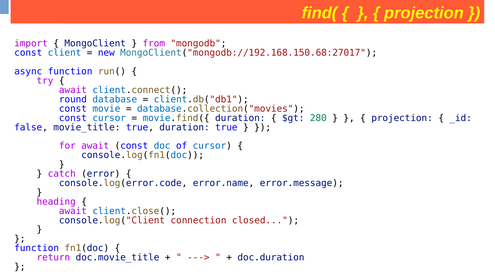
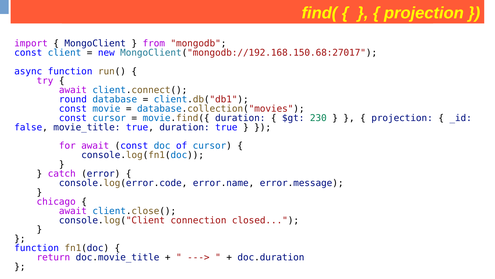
280: 280 -> 230
heading: heading -> chicago
